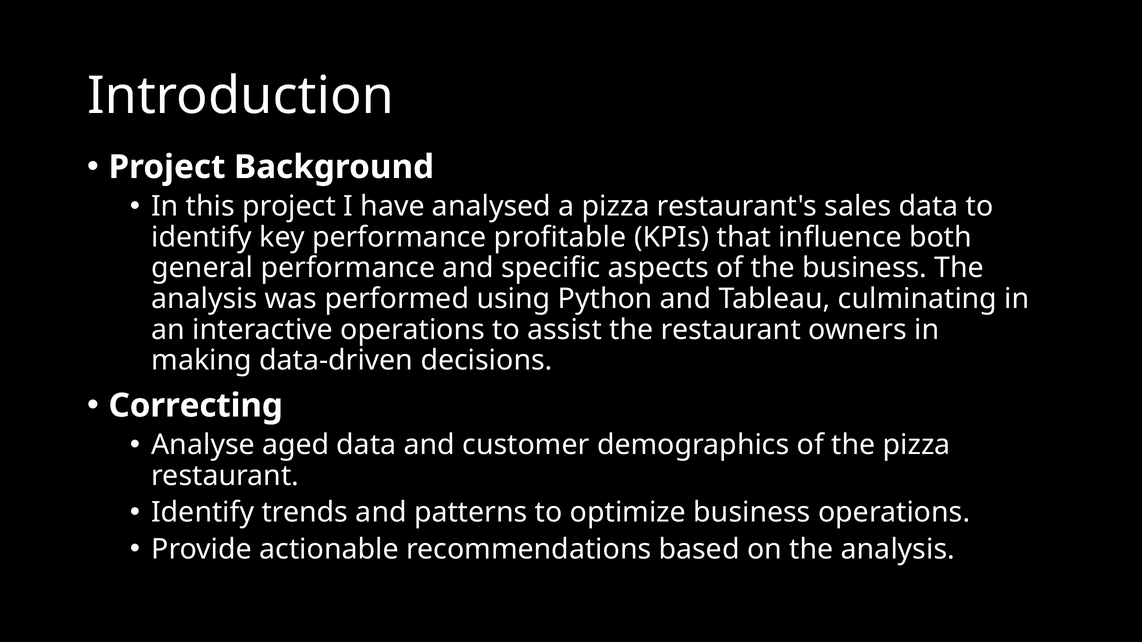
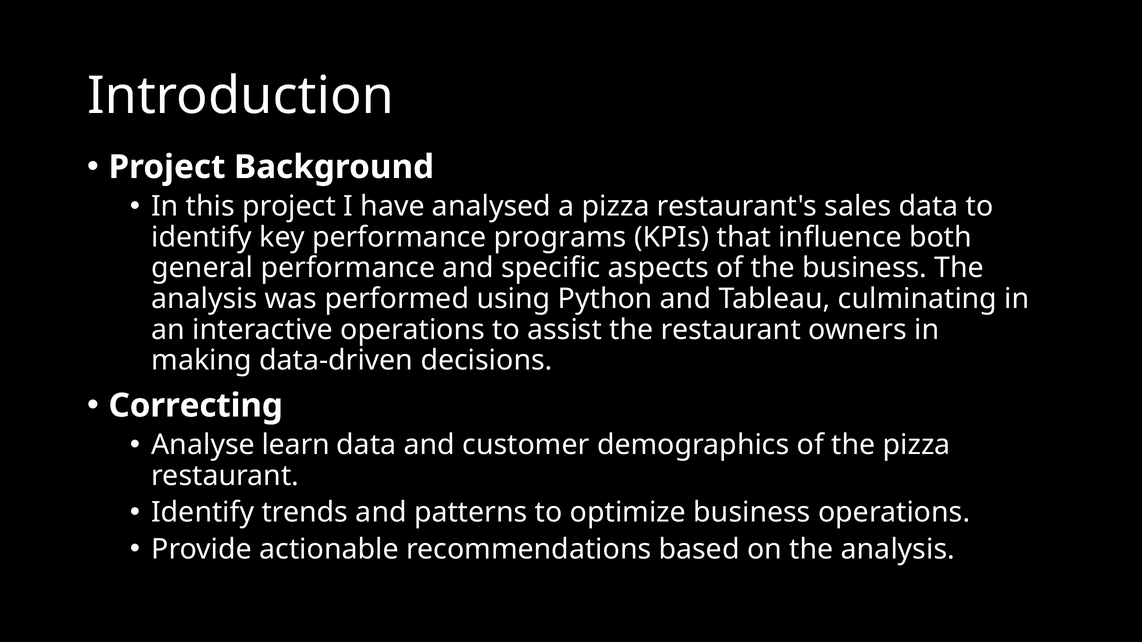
profitable: profitable -> programs
aged: aged -> learn
